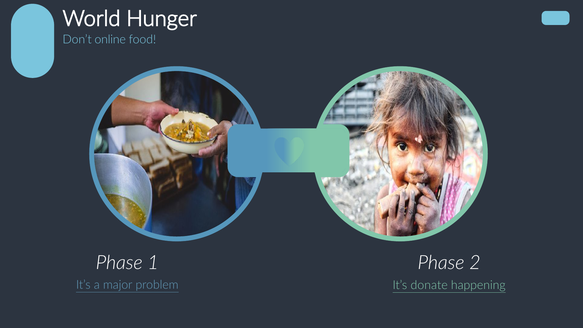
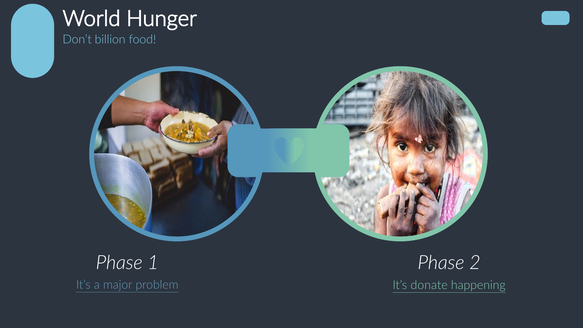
online: online -> billion
